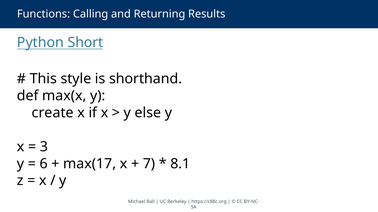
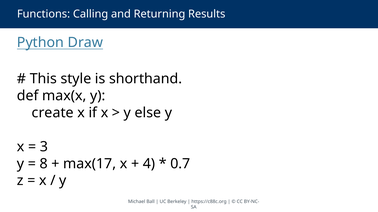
Short: Short -> Draw
6: 6 -> 8
7: 7 -> 4
8.1: 8.1 -> 0.7
